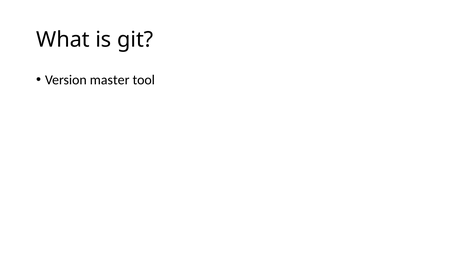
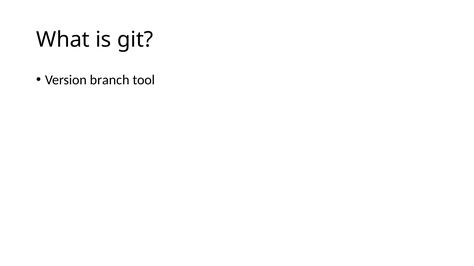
master: master -> branch
